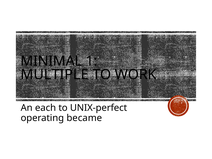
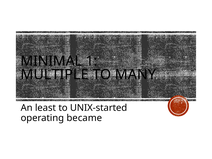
WORK: WORK -> MANY
each: each -> least
UNIX-perfect: UNIX-perfect -> UNIX-started
